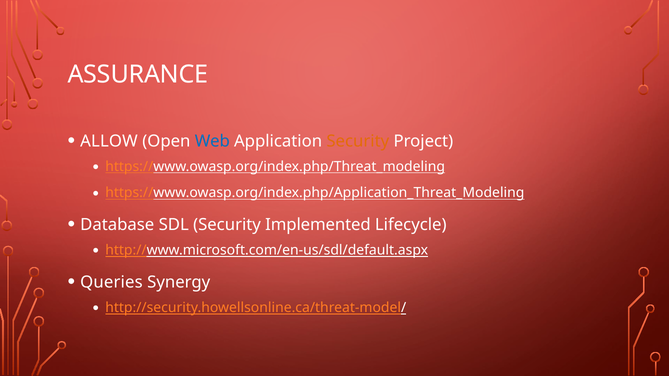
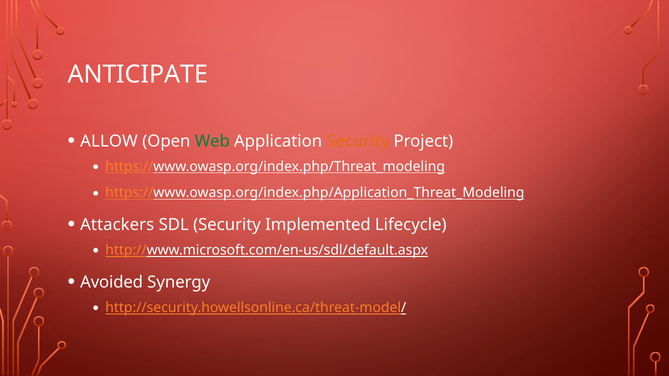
ASSURANCE: ASSURANCE -> ANTICIPATE
Web colour: blue -> green
Database: Database -> Attackers
Queries: Queries -> Avoided
